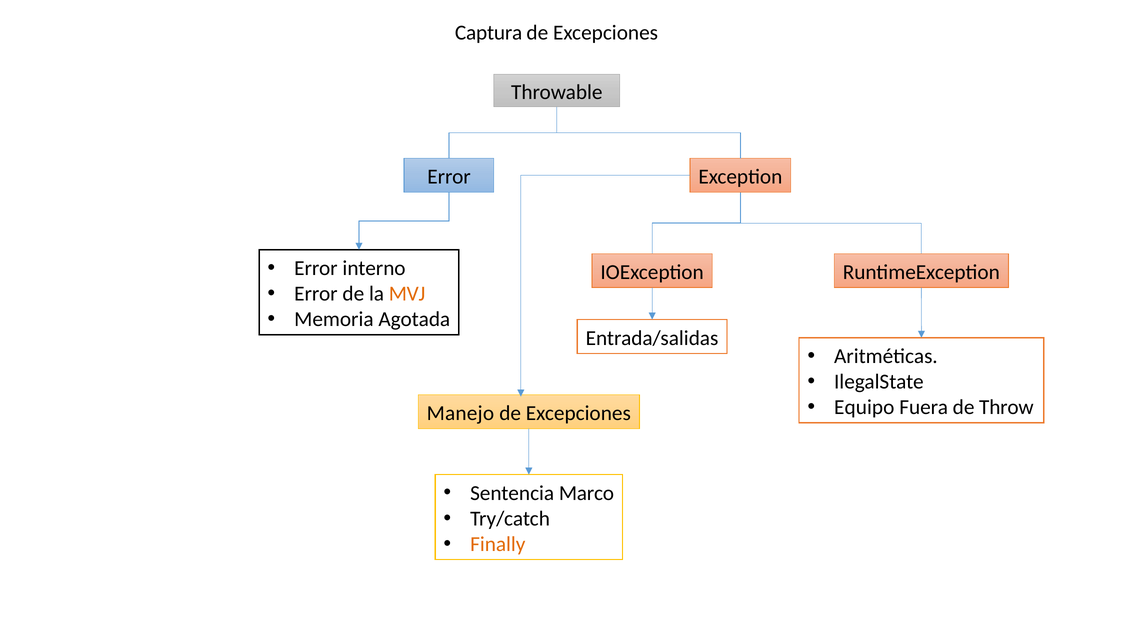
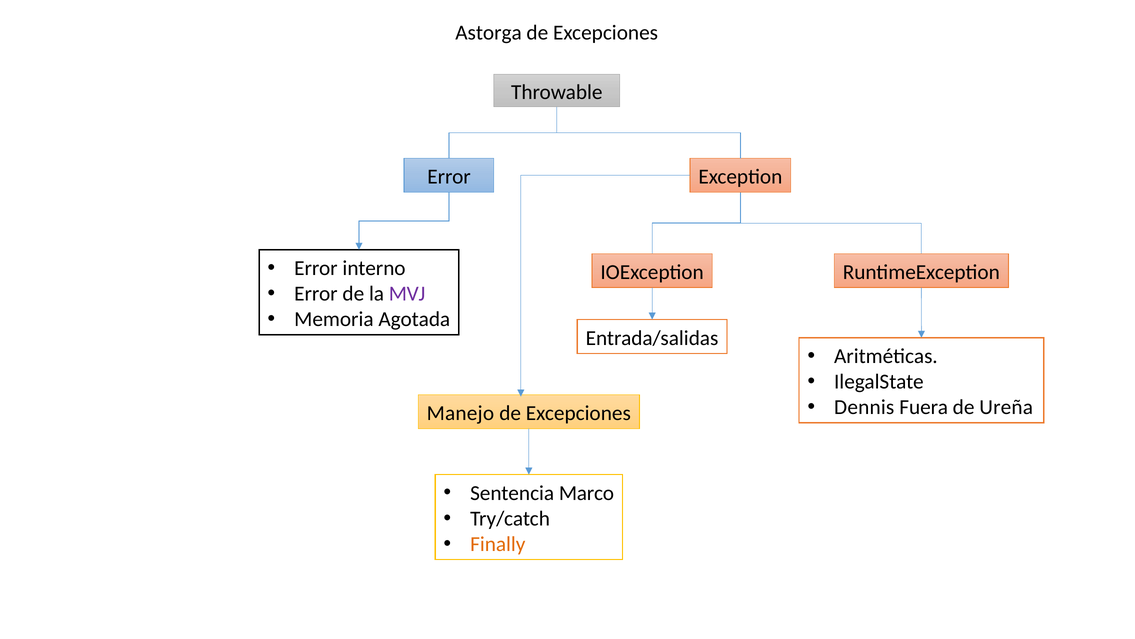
Captura: Captura -> Astorga
MVJ colour: orange -> purple
Equipo: Equipo -> Dennis
Throw: Throw -> Ureña
